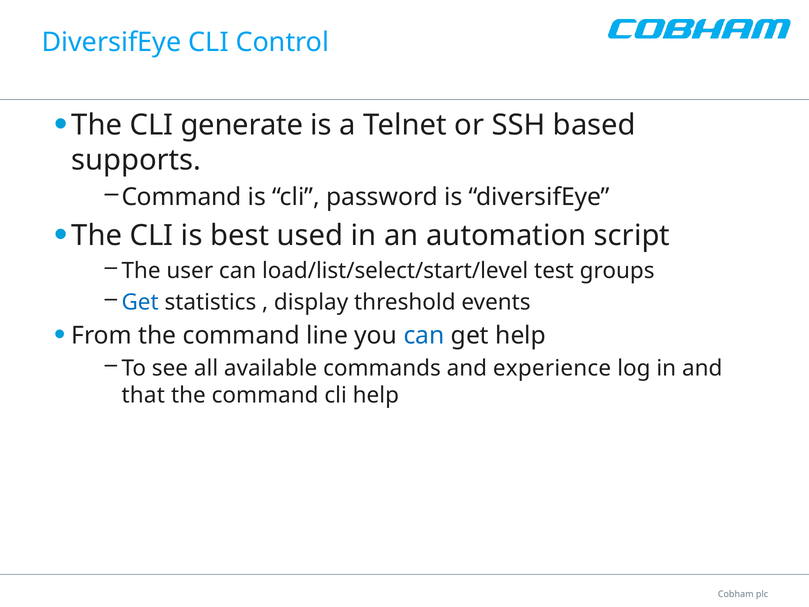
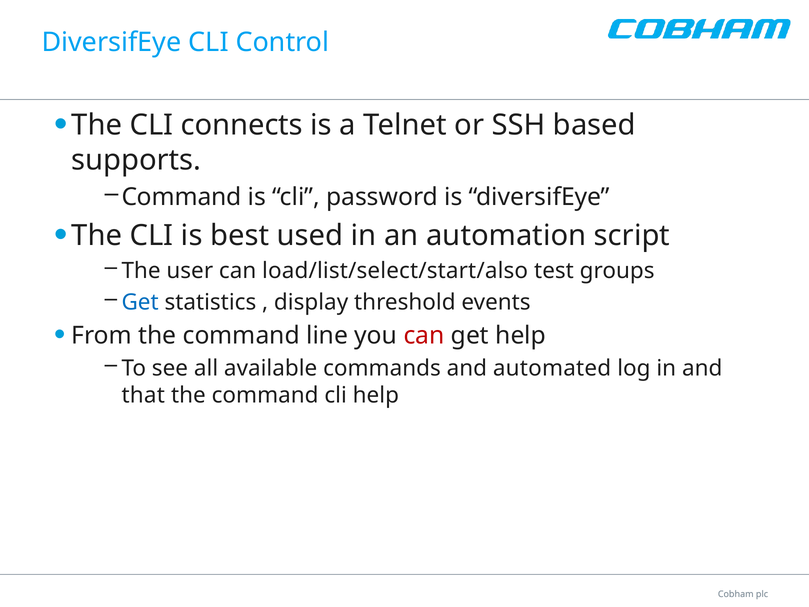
generate: generate -> connects
load/list/select/start/level: load/list/select/start/level -> load/list/select/start/also
can at (424, 335) colour: blue -> red
experience: experience -> automated
